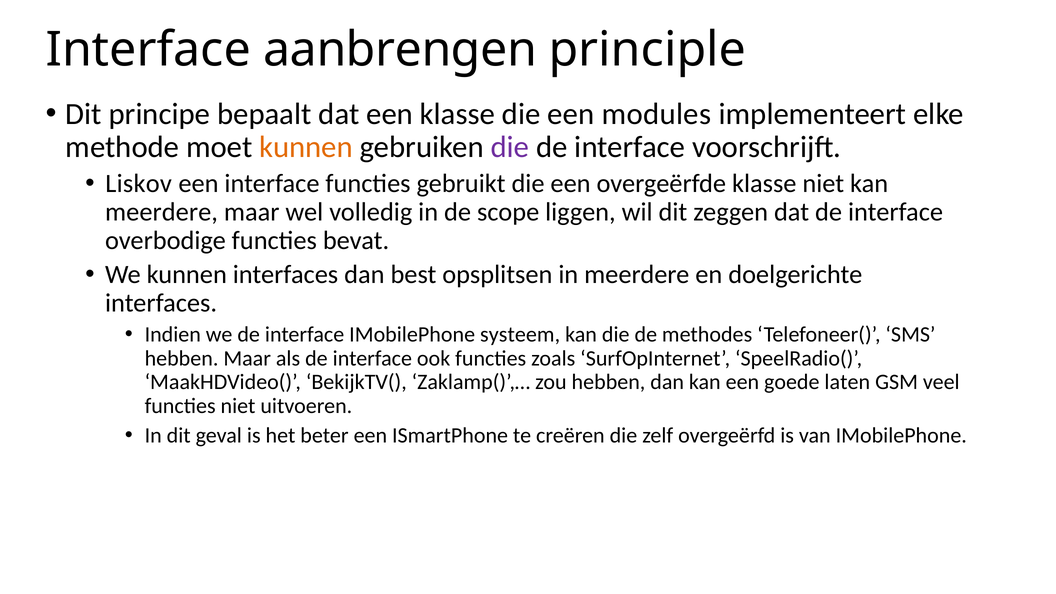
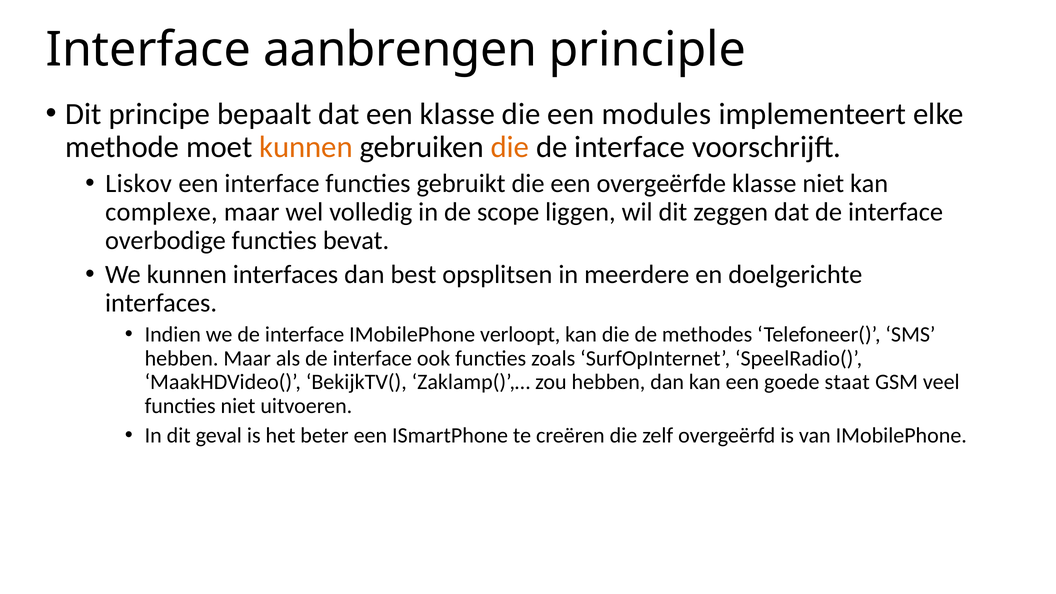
die at (510, 147) colour: purple -> orange
meerdere at (162, 212): meerdere -> complexe
systeem: systeem -> verloopt
laten: laten -> staat
